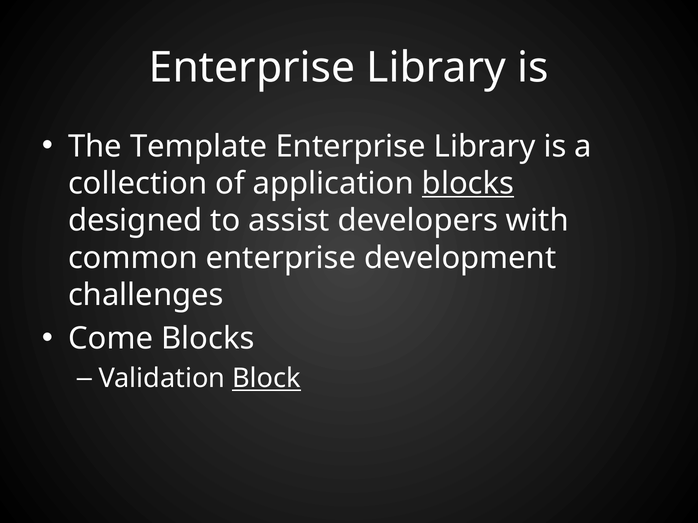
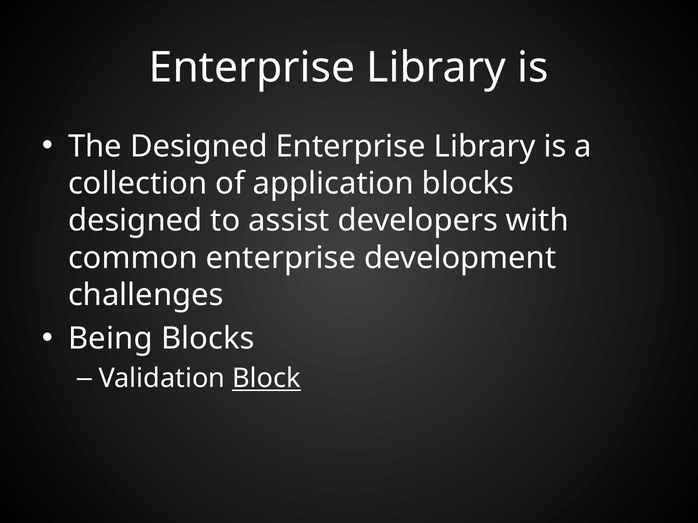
The Template: Template -> Designed
blocks at (468, 184) underline: present -> none
Come: Come -> Being
